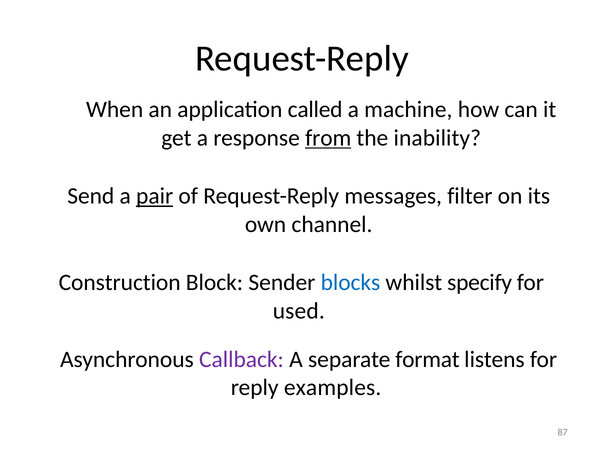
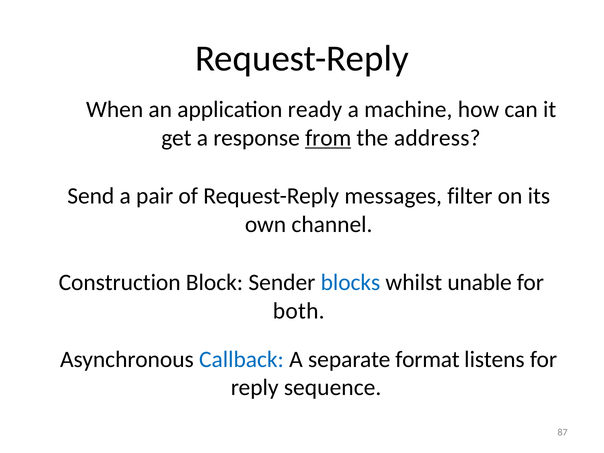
called: called -> ready
inability: inability -> address
pair underline: present -> none
specify: specify -> unable
used: used -> both
Callback colour: purple -> blue
examples: examples -> sequence
